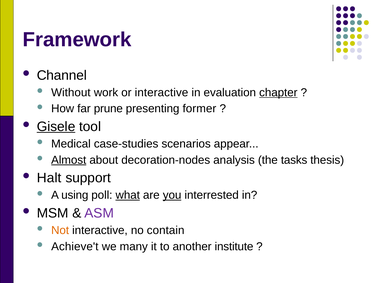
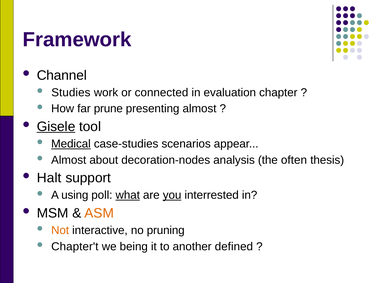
Without: Without -> Studies
or interactive: interactive -> connected
chapter underline: present -> none
presenting former: former -> almost
Medical underline: none -> present
Almost at (69, 160) underline: present -> none
tasks: tasks -> often
ASM colour: purple -> orange
contain: contain -> pruning
Achieve't: Achieve't -> Chapter't
many: many -> being
institute: institute -> defined
